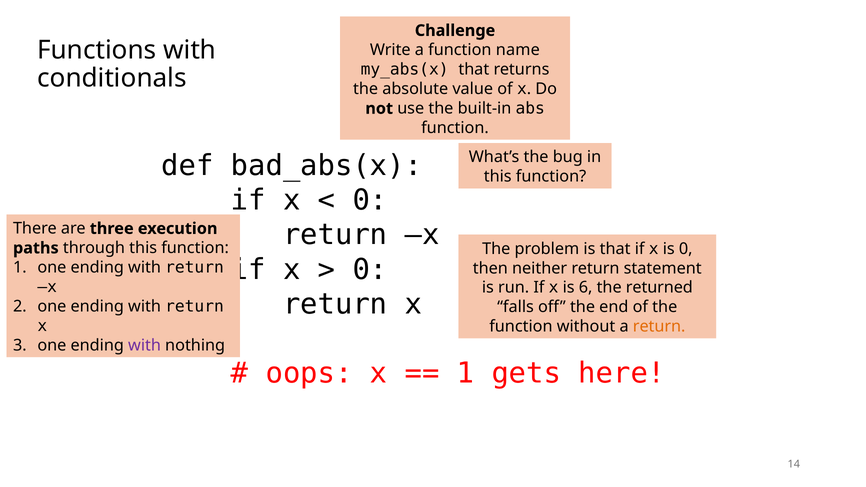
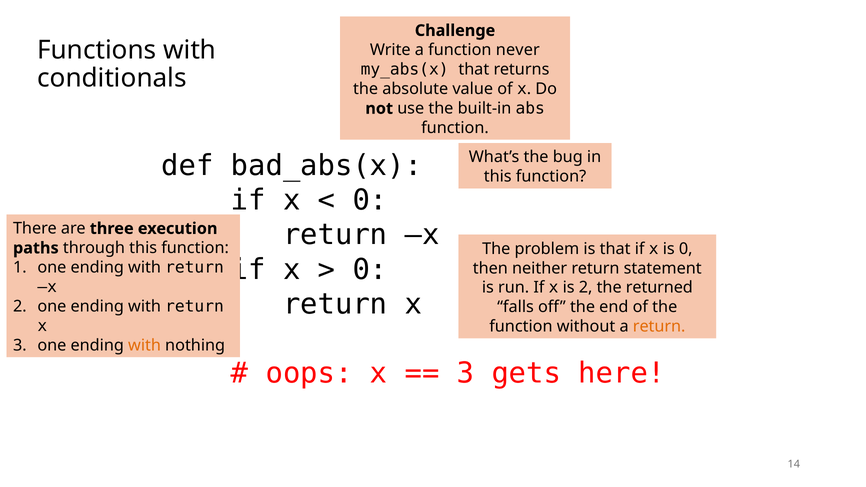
name: name -> never
is 6: 6 -> 2
with at (145, 346) colour: purple -> orange
1 at (465, 374): 1 -> 3
